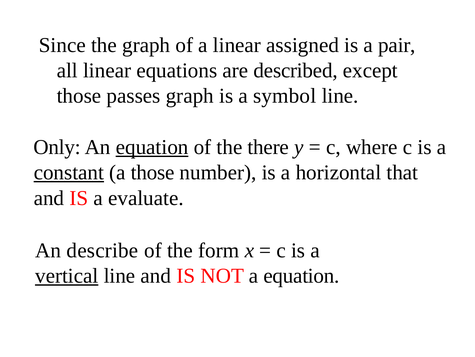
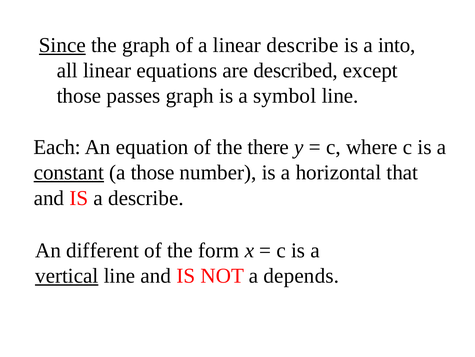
Since underline: none -> present
linear assigned: assigned -> describe
pair: pair -> into
Only: Only -> Each
equation at (152, 147) underline: present -> none
a evaluate: evaluate -> describe
describe: describe -> different
a equation: equation -> depends
